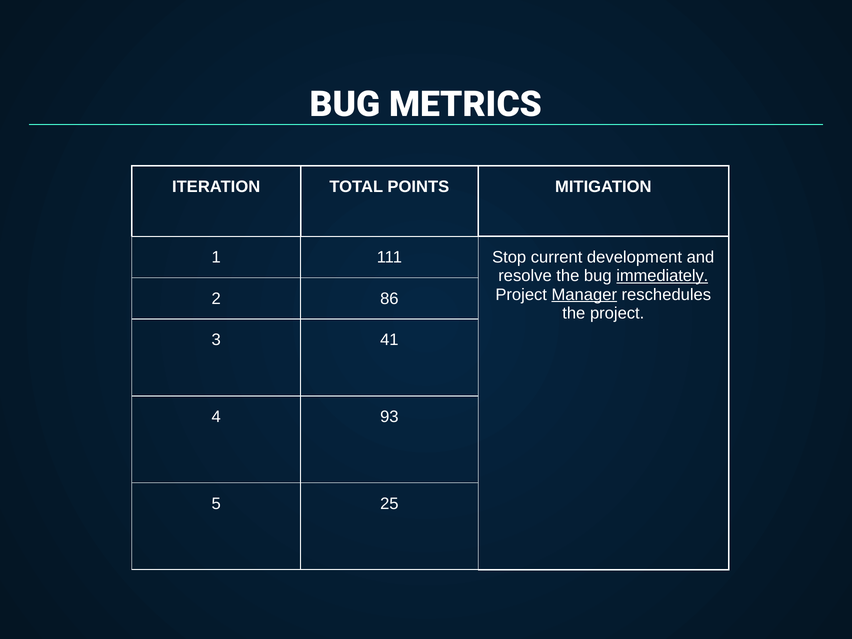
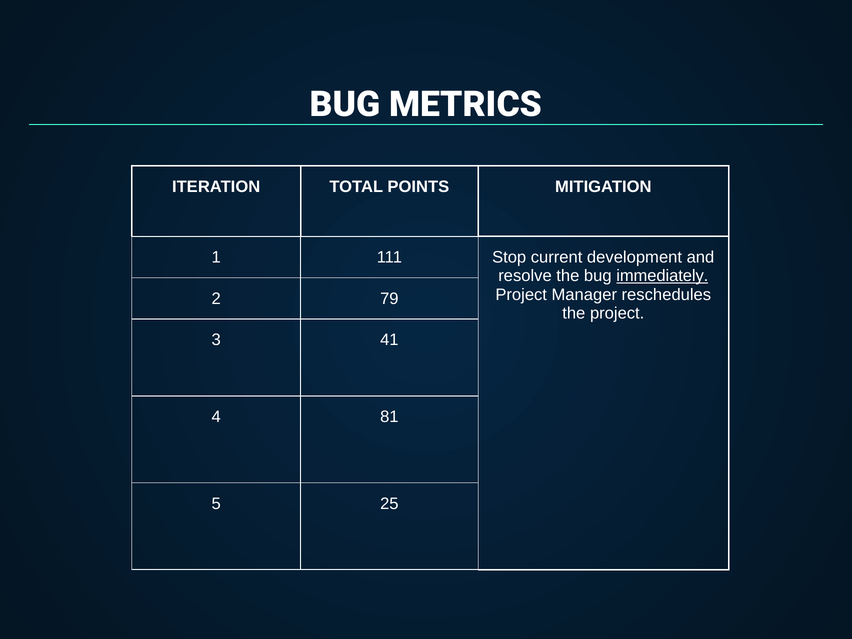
Manager underline: present -> none
86: 86 -> 79
93: 93 -> 81
